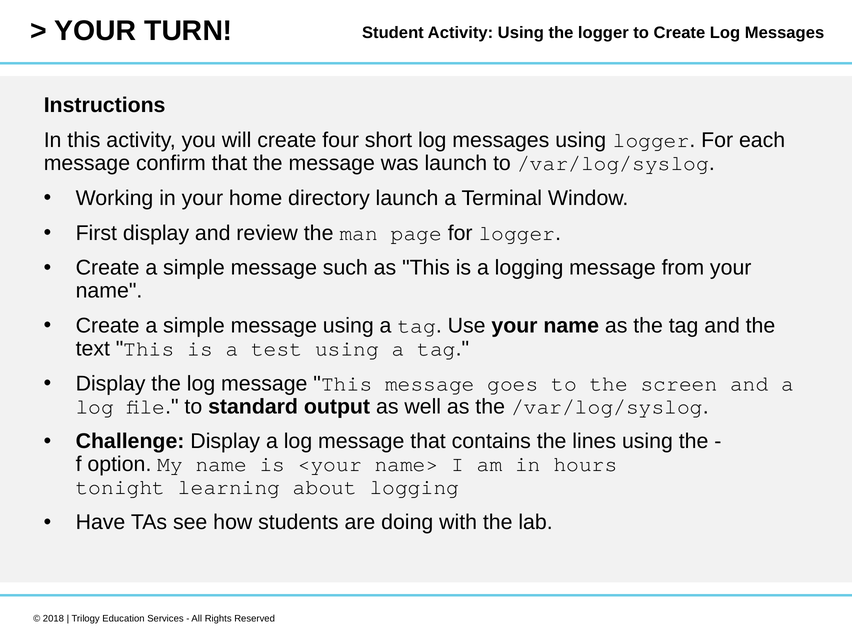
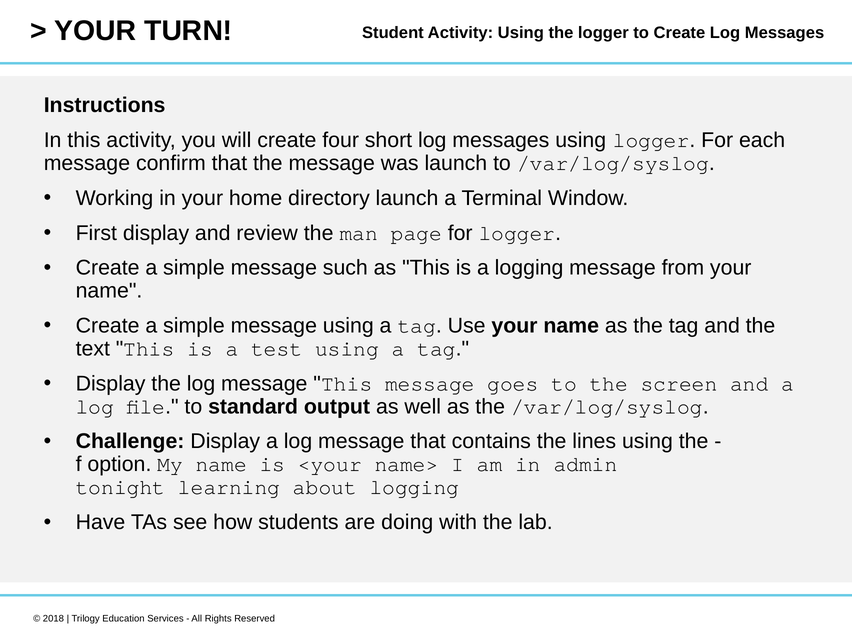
hours: hours -> admin
